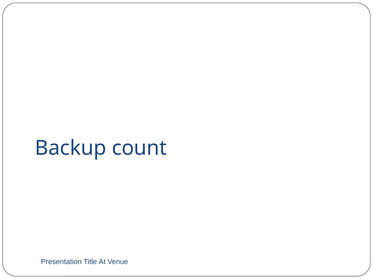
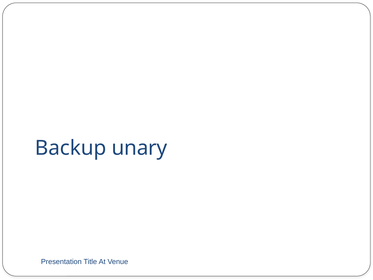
count: count -> unary
